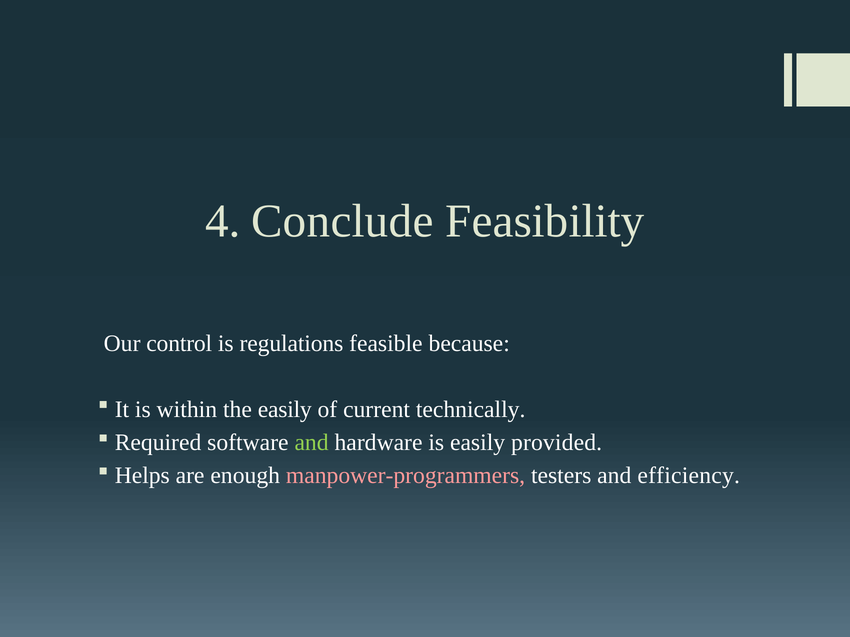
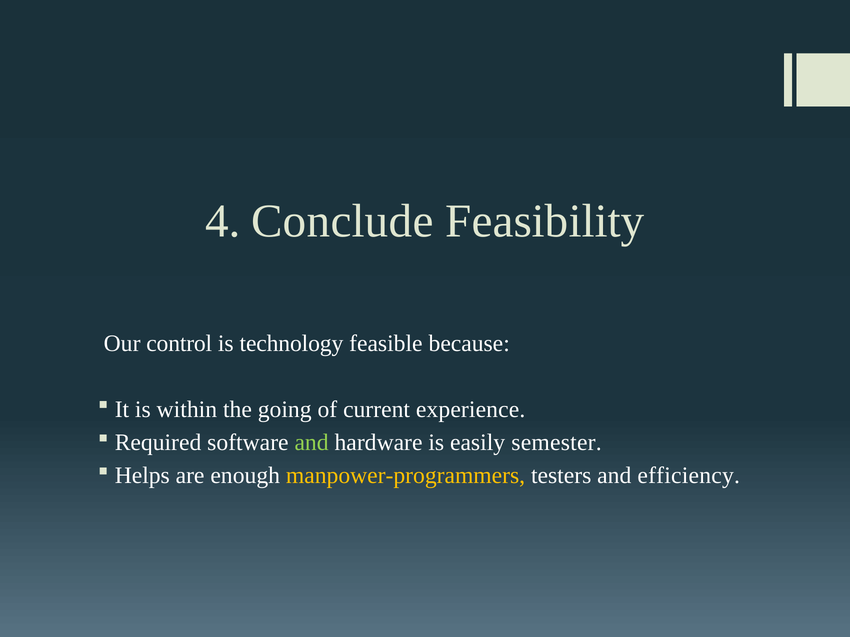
regulations: regulations -> technology
the easily: easily -> going
technically: technically -> experience
provided: provided -> semester
manpower-programmers colour: pink -> yellow
